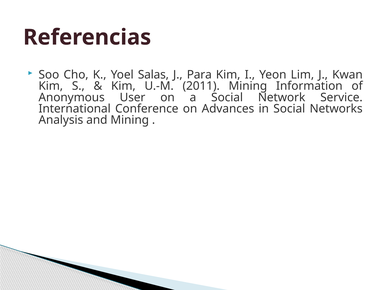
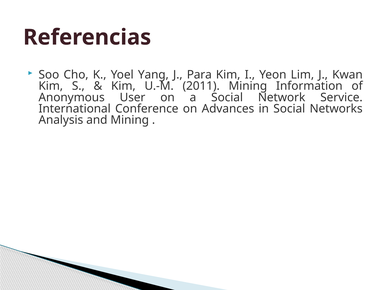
Salas: Salas -> Yang
